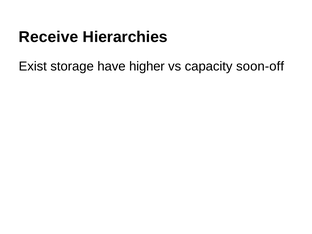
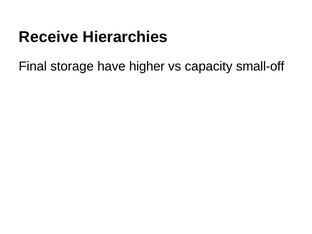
Exist: Exist -> Final
soon-off: soon-off -> small-off
